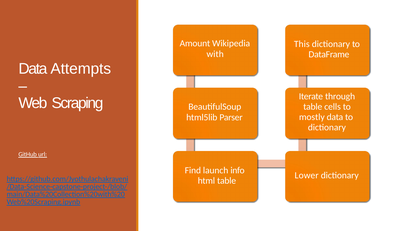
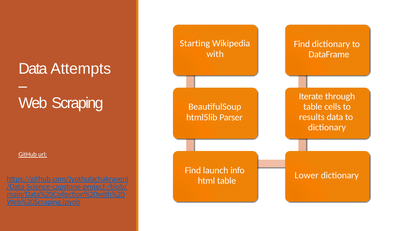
Amount: Amount -> Starting
This at (302, 44): This -> Find
mostly: mostly -> results
